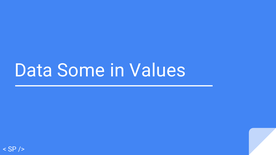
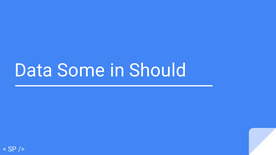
Values: Values -> Should
